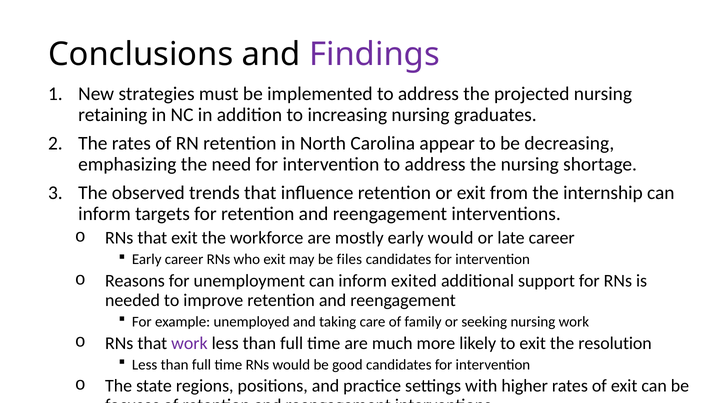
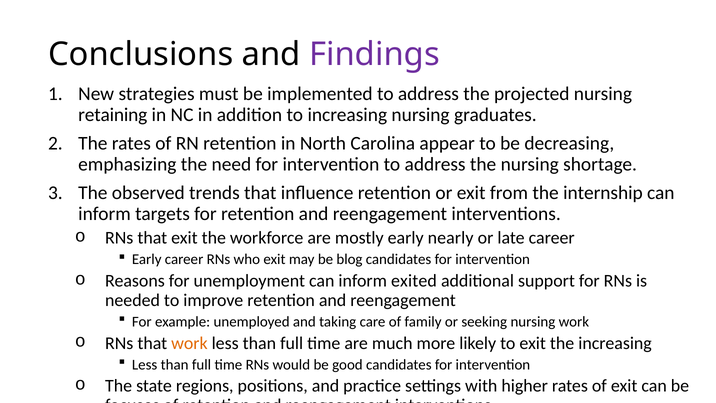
early would: would -> nearly
files: files -> blog
work at (189, 343) colour: purple -> orange
the resolution: resolution -> increasing
